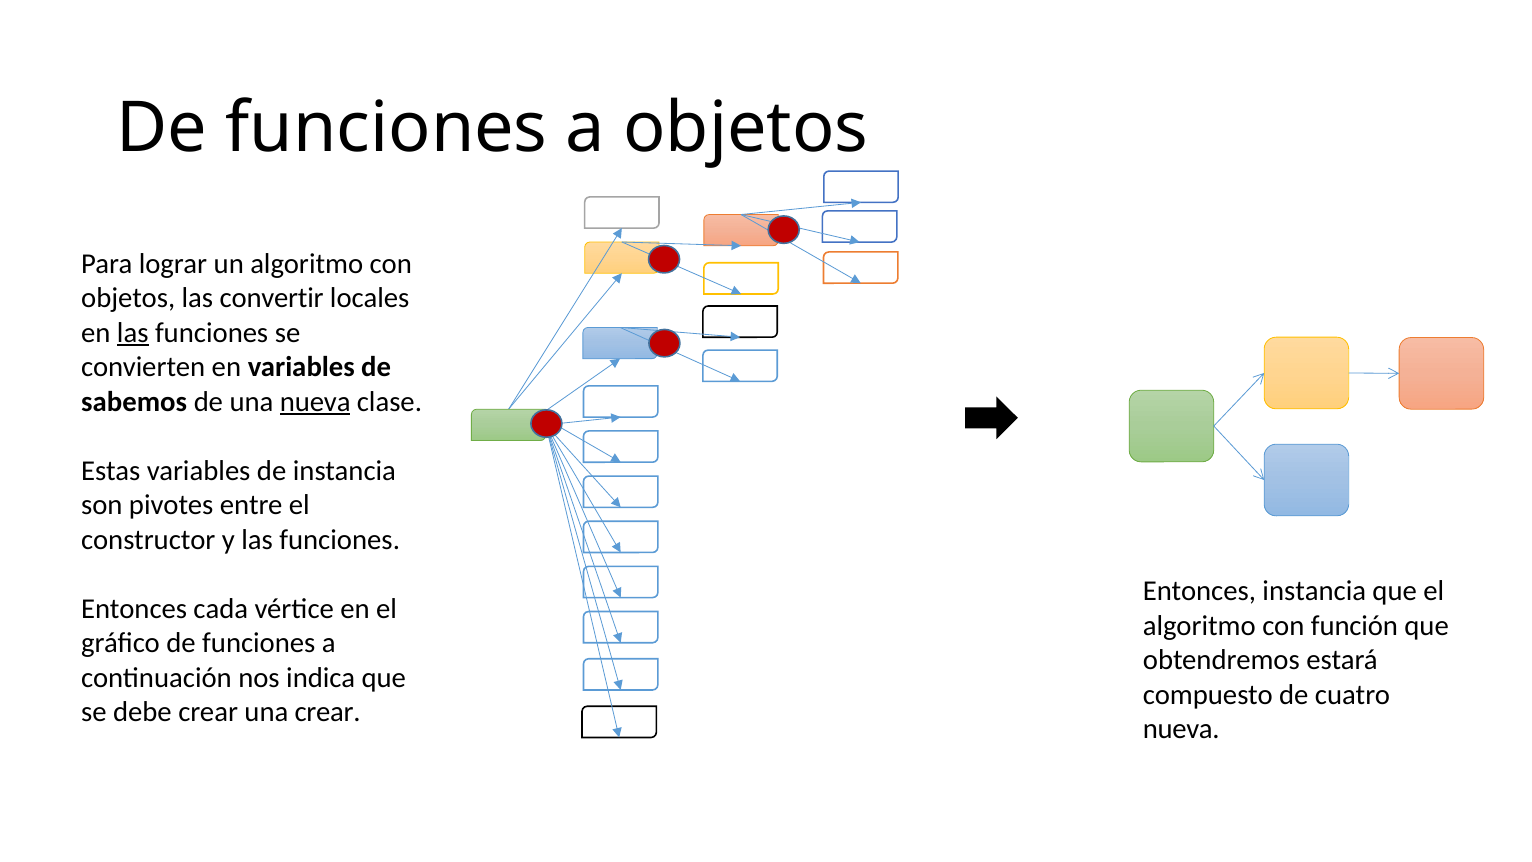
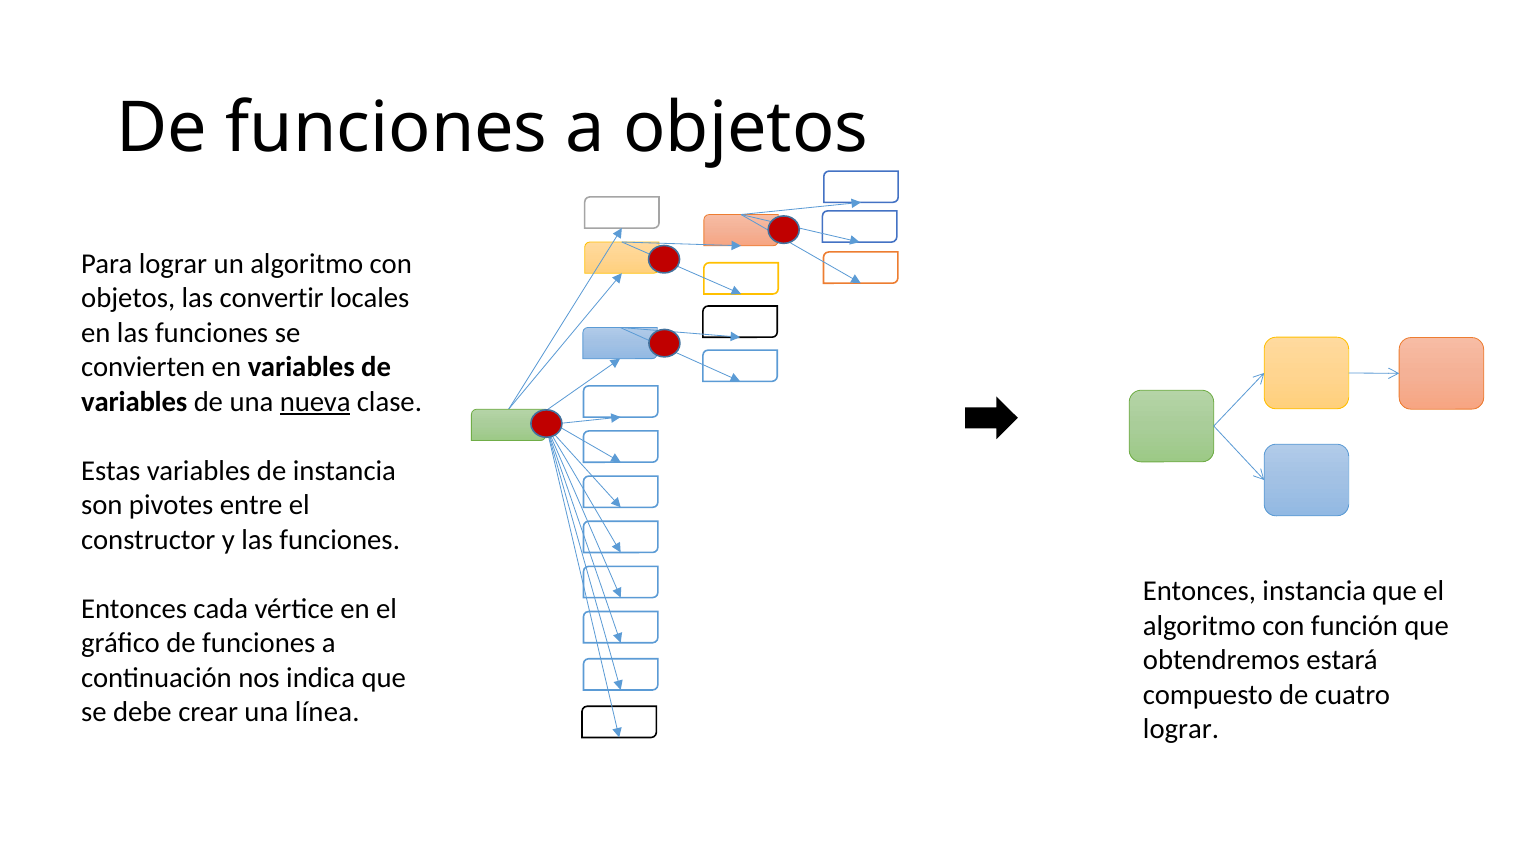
las at (133, 333) underline: present -> none
sabemos at (134, 402): sabemos -> variables
una crear: crear -> línea
nueva at (1181, 729): nueva -> lograr
